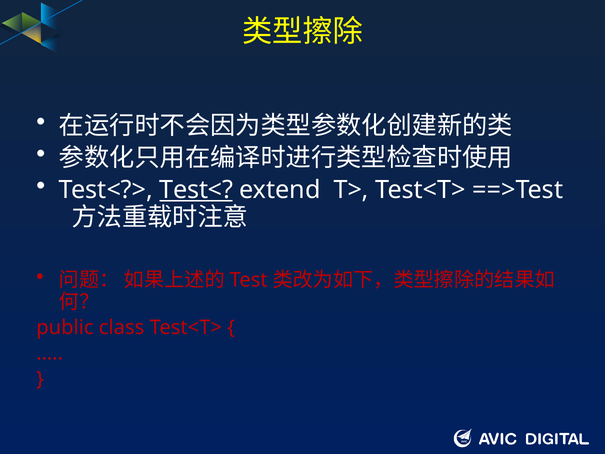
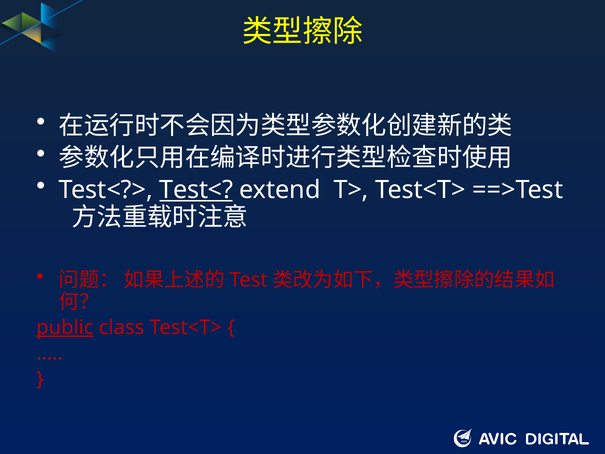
public underline: none -> present
